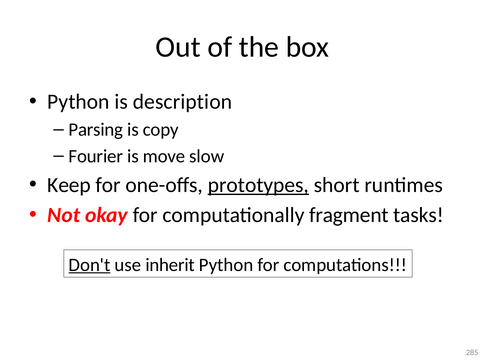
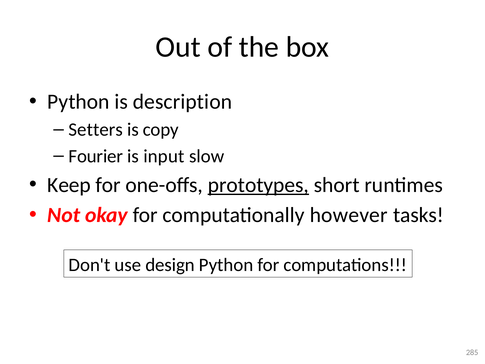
Parsing: Parsing -> Setters
move: move -> input
fragment: fragment -> however
Don't underline: present -> none
inherit: inherit -> design
